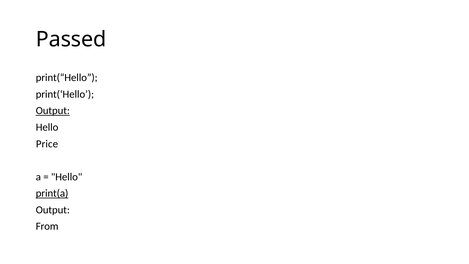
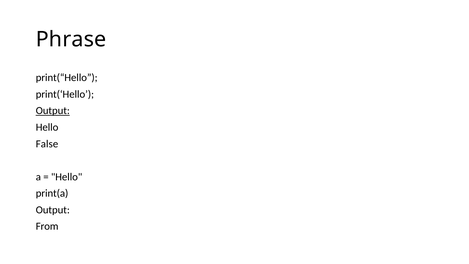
Passed: Passed -> Phrase
Price: Price -> False
print(a underline: present -> none
